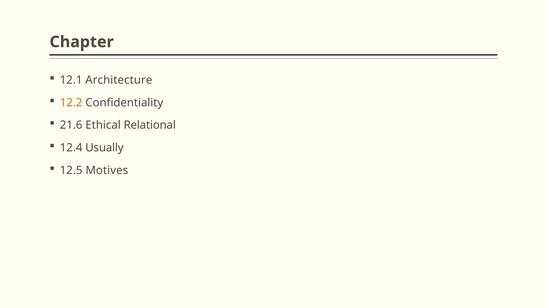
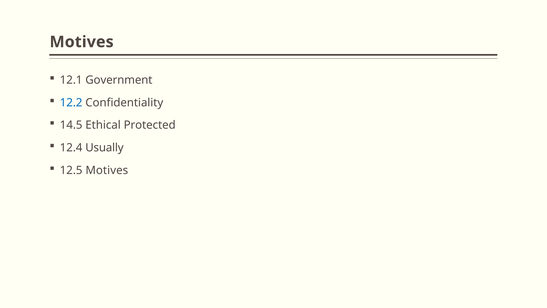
Chapter at (82, 42): Chapter -> Motives
Architecture: Architecture -> Government
12.2 colour: orange -> blue
21.6: 21.6 -> 14.5
Relational: Relational -> Protected
